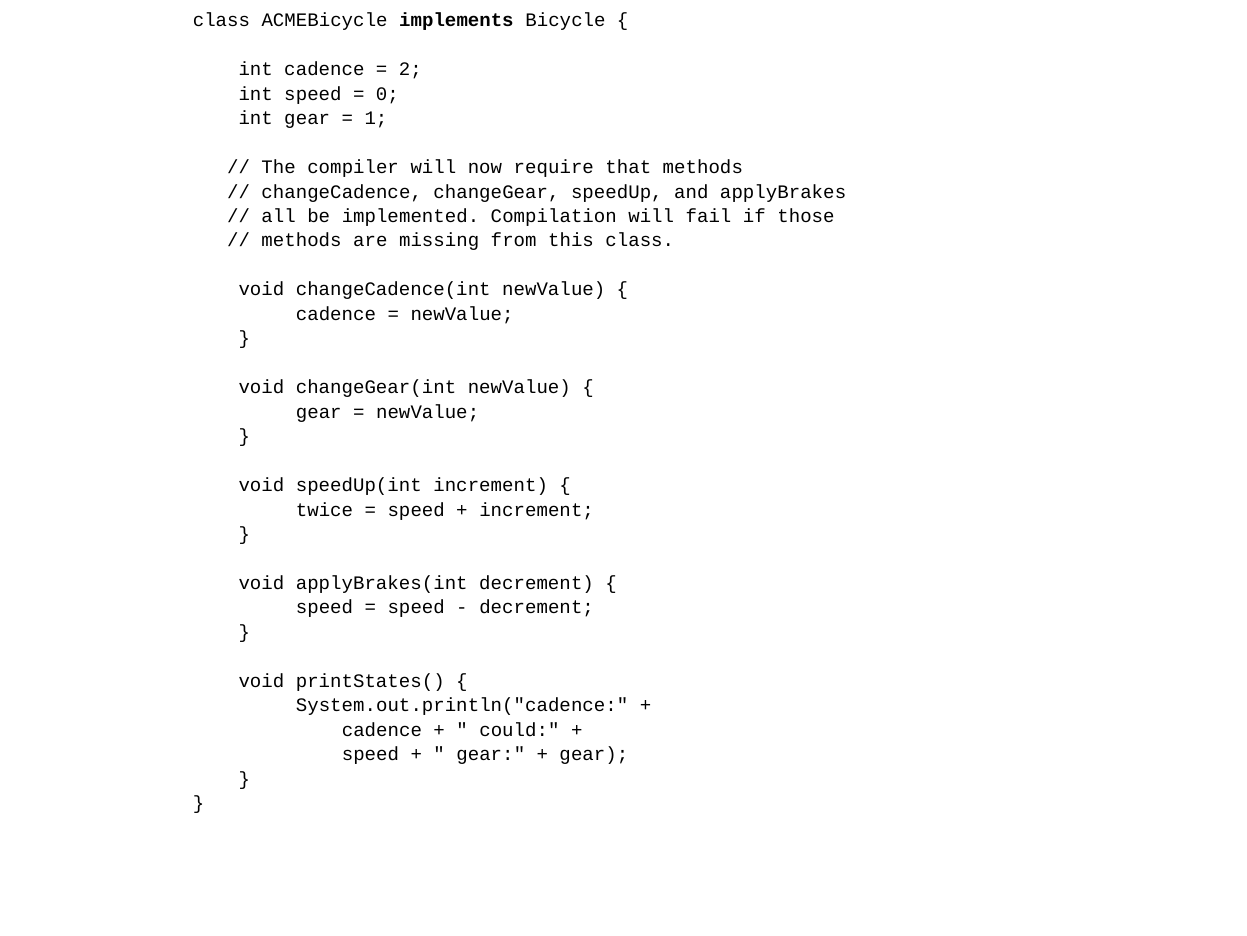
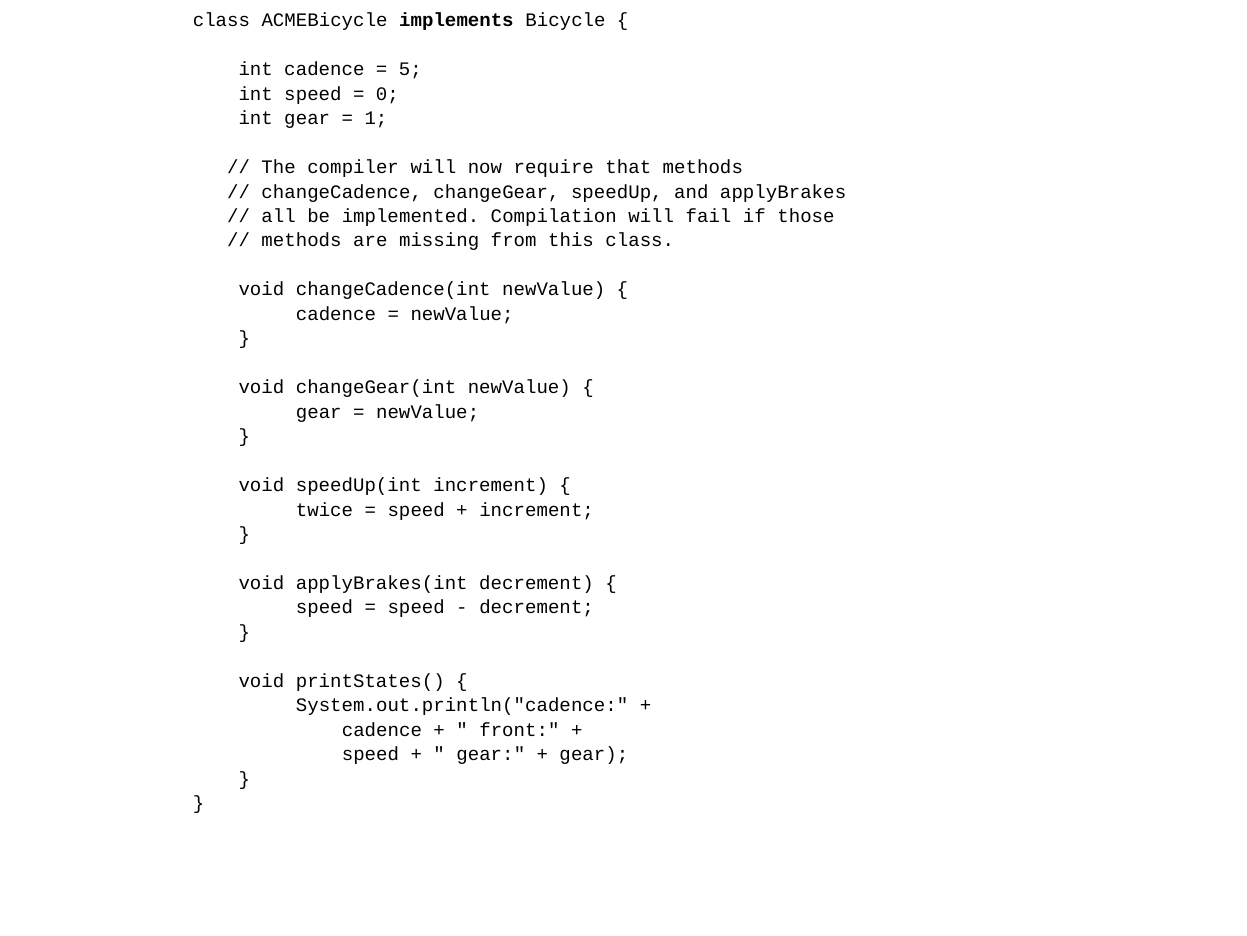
2: 2 -> 5
could: could -> front
